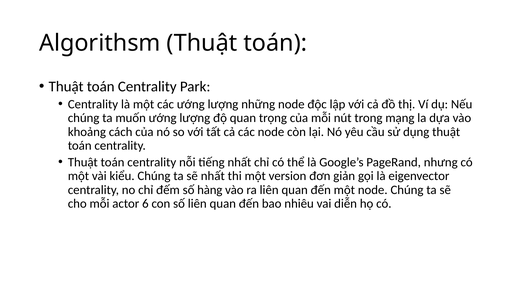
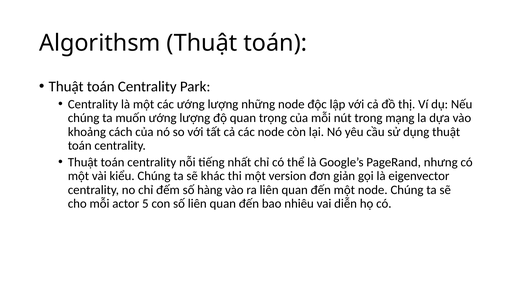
sẽ nhất: nhất -> khác
6: 6 -> 5
